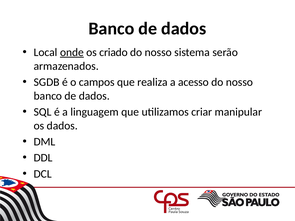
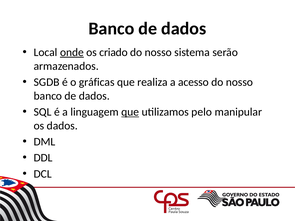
campos: campos -> gráficas
que at (130, 112) underline: none -> present
criar: criar -> pelo
